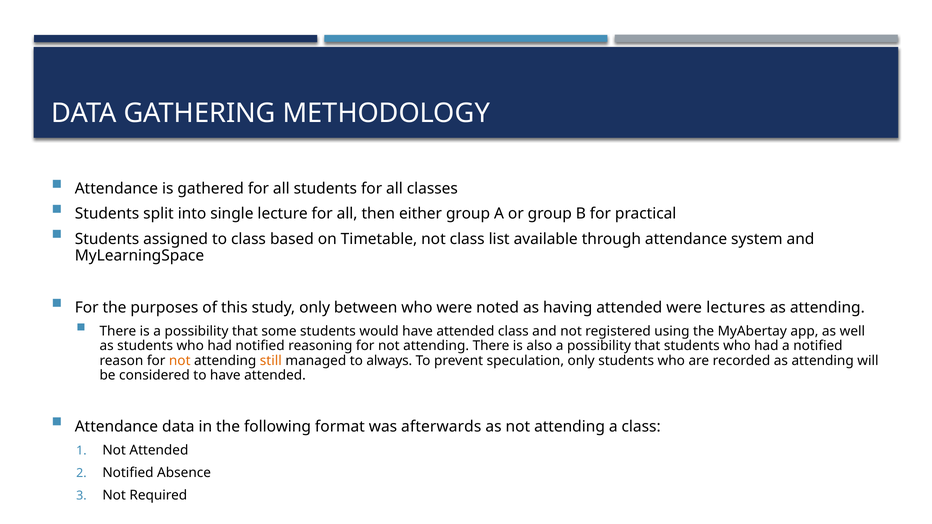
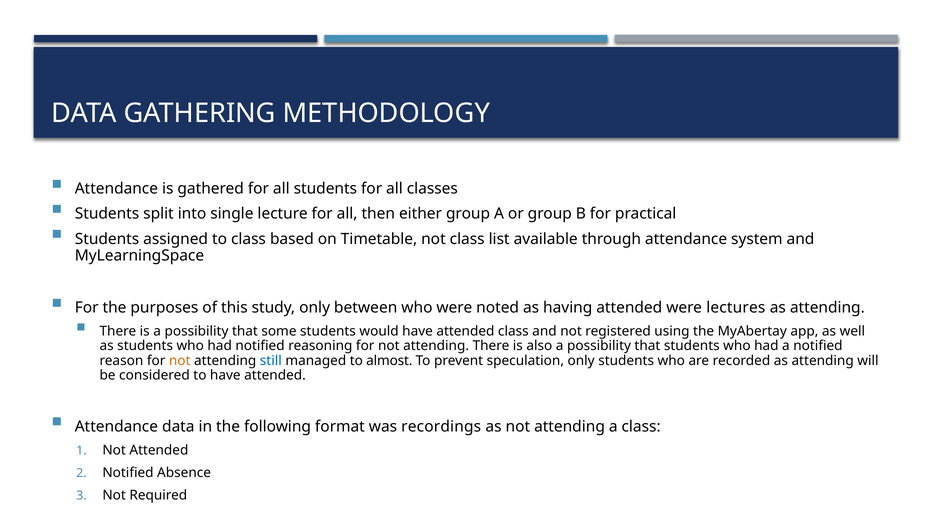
still colour: orange -> blue
always: always -> almost
afterwards: afterwards -> recordings
